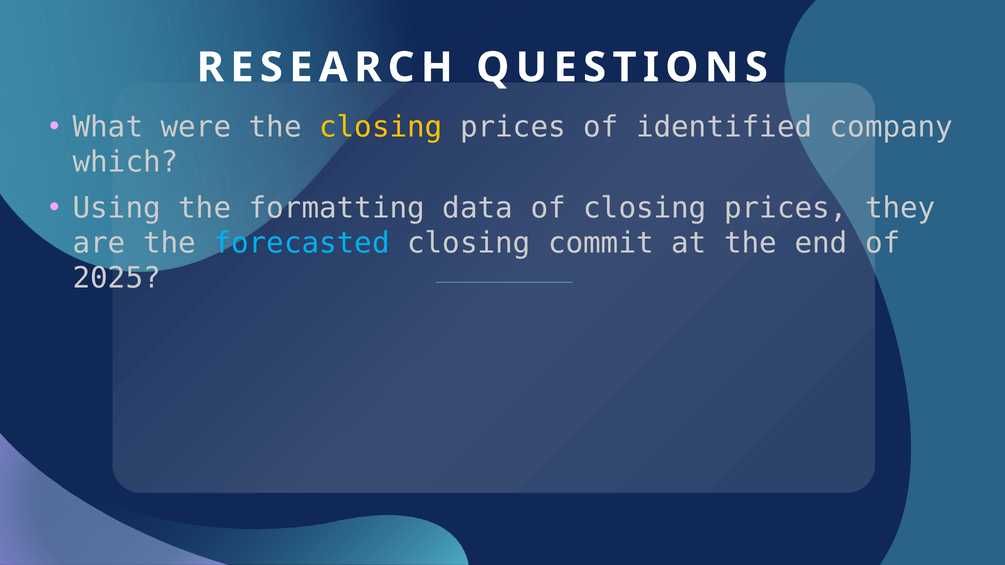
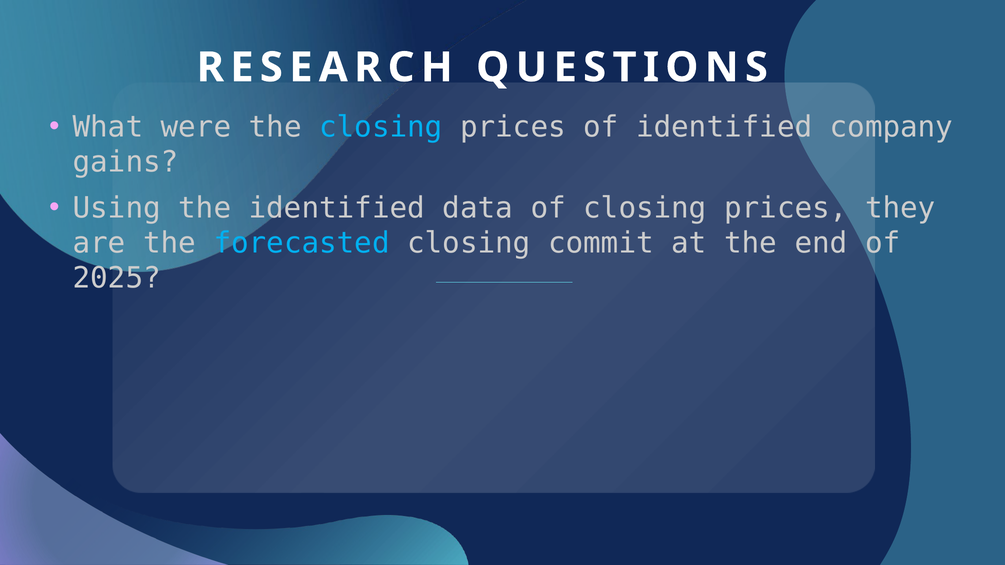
closing at (381, 127) colour: yellow -> light blue
which: which -> gains
the formatting: formatting -> identified
